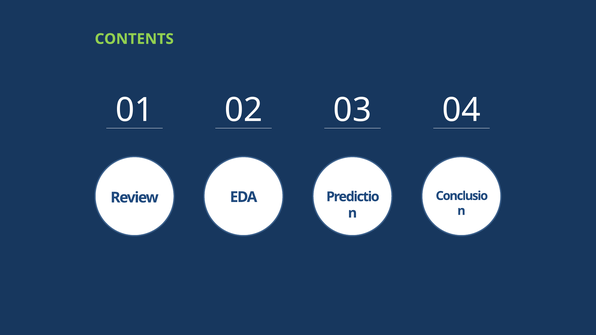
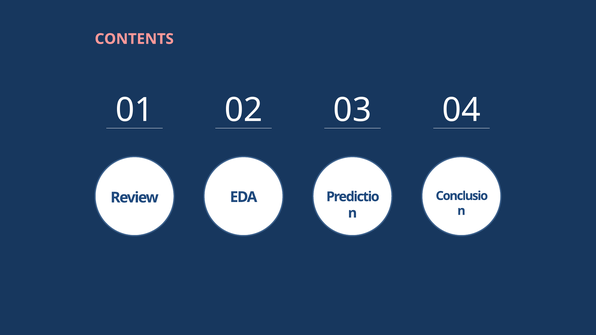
CONTENTS colour: light green -> pink
